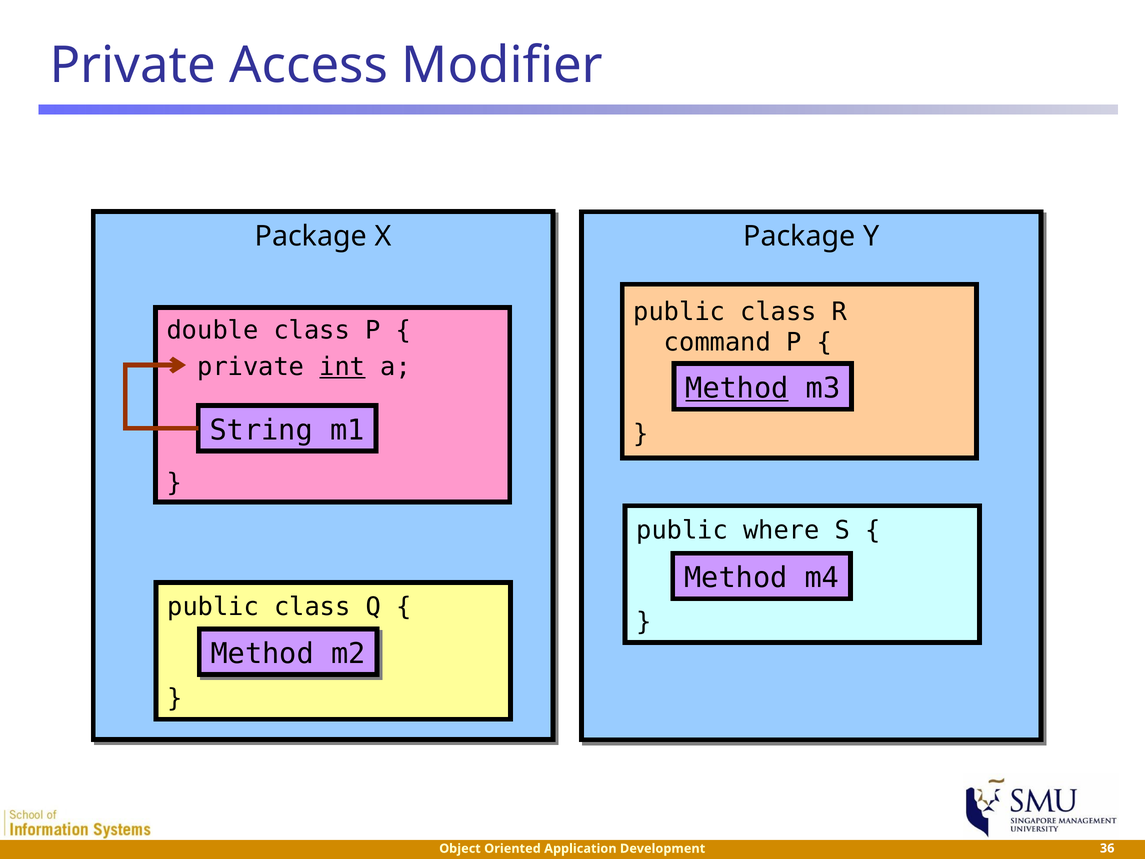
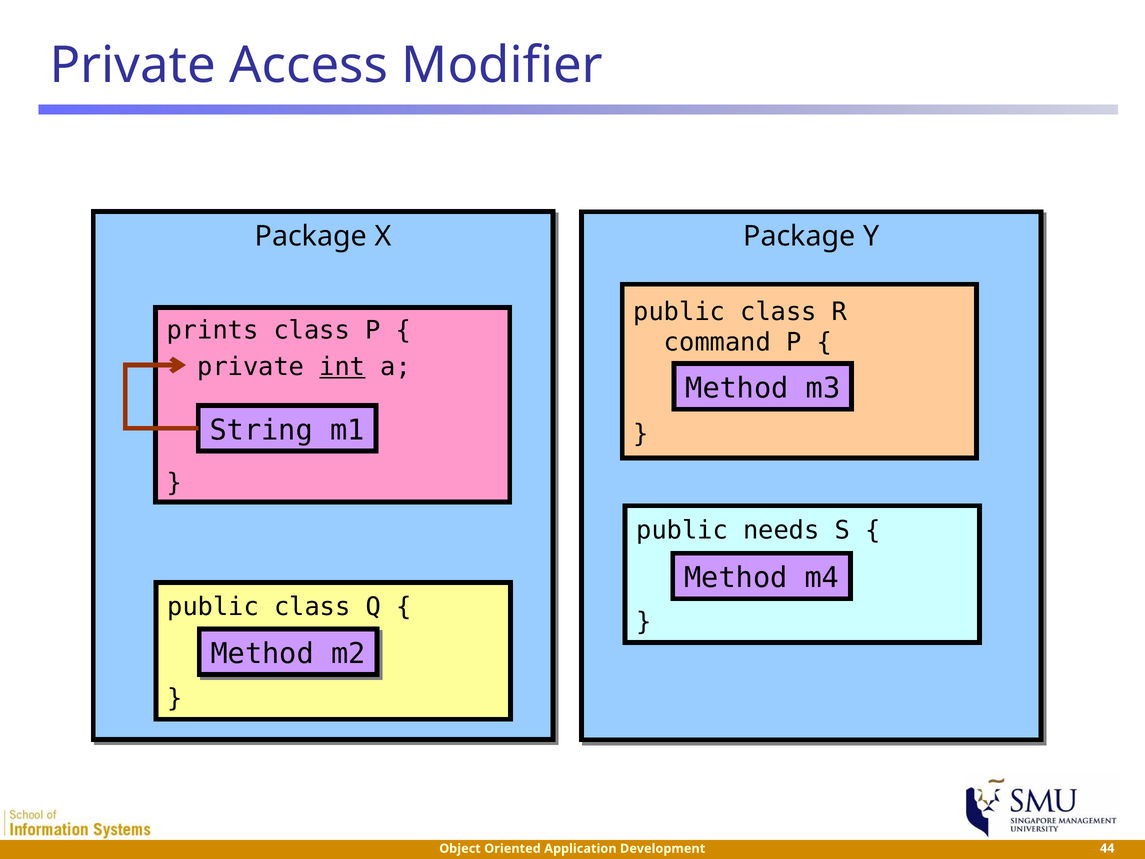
double: double -> prints
Method at (737, 388) underline: present -> none
where: where -> needs
36: 36 -> 44
